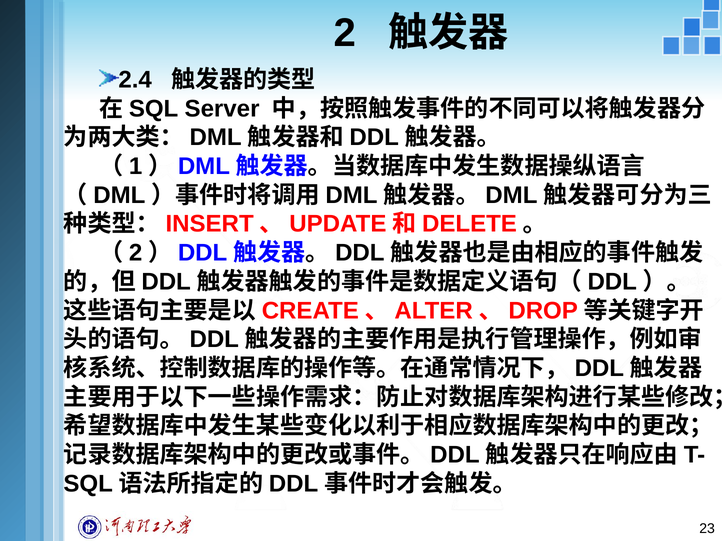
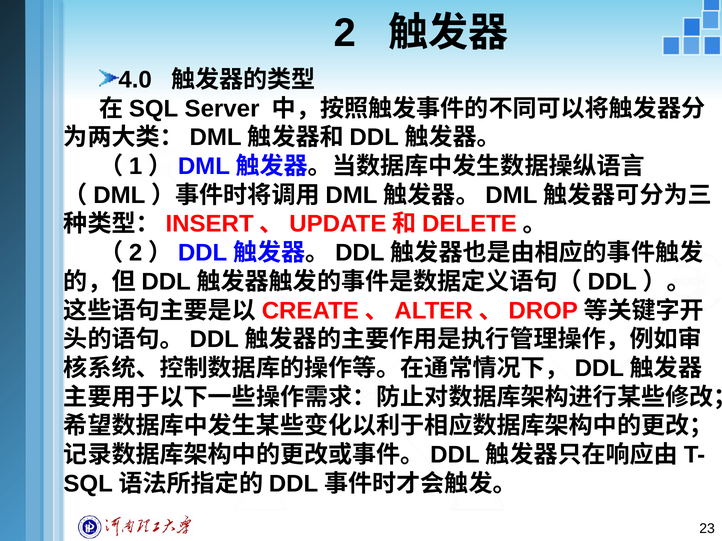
2.4: 2.4 -> 4.0
